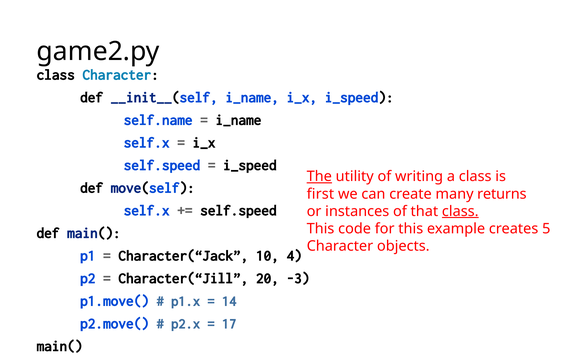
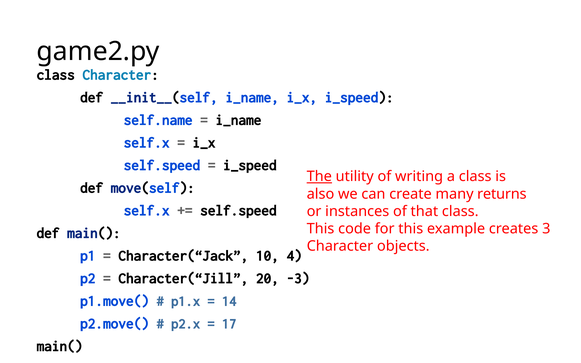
first: first -> also
class at (460, 211) underline: present -> none
5: 5 -> 3
